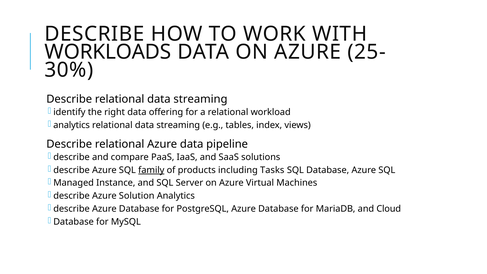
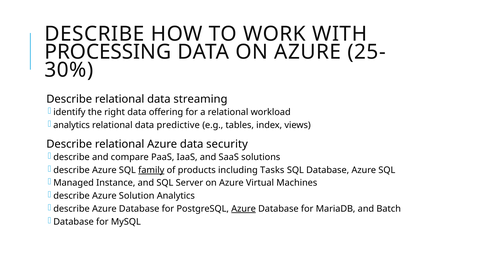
WORKLOADS: WORKLOADS -> PROCESSING
streaming at (178, 125): streaming -> predictive
pipeline: pipeline -> security
Azure at (244, 209) underline: none -> present
Cloud: Cloud -> Batch
